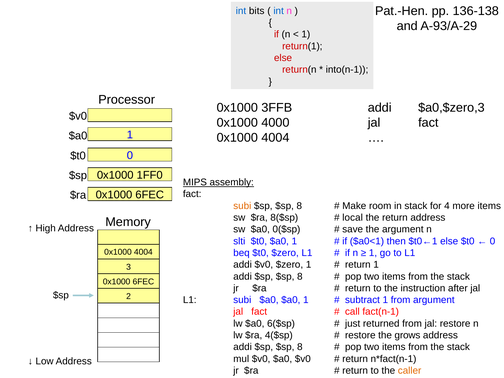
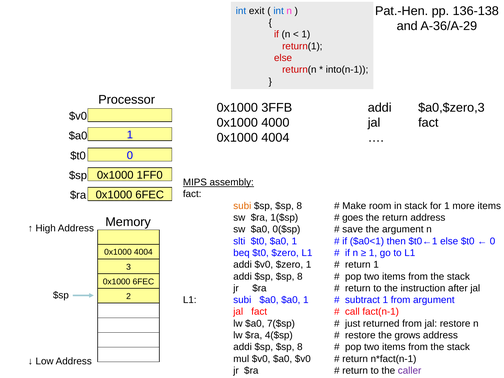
bits: bits -> exit
A-93/A-29: A-93/A-29 -> A-36/A-29
for 4: 4 -> 1
8($sp: 8($sp -> 1($sp
local: local -> goes
6($sp: 6($sp -> 7($sp
caller colour: orange -> purple
